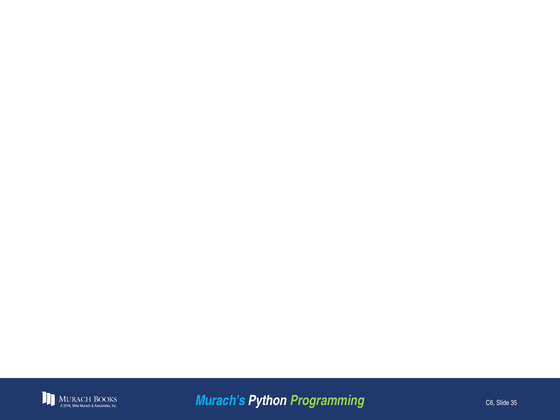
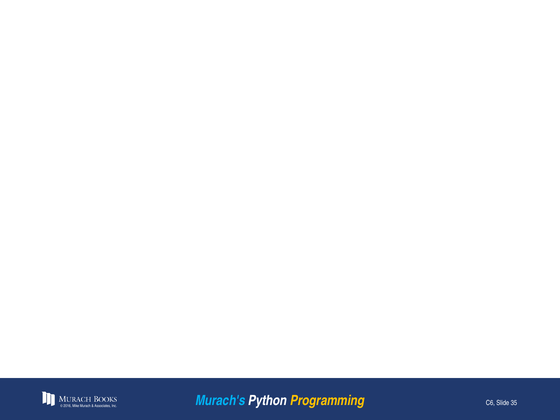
Programming colour: light green -> yellow
